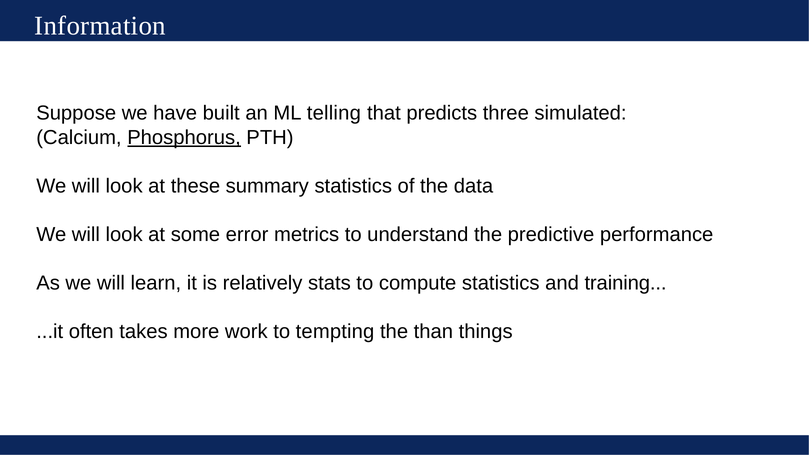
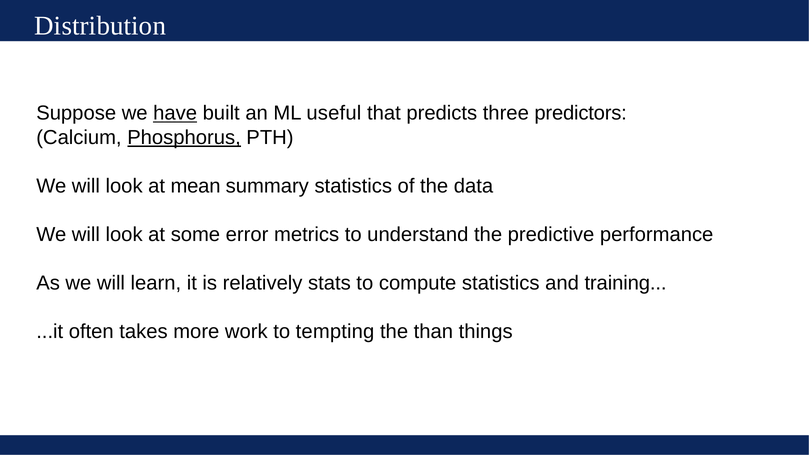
Information: Information -> Distribution
have underline: none -> present
telling: telling -> useful
simulated: simulated -> predictors
these: these -> mean
